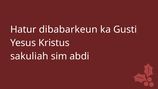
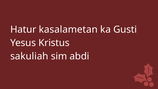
dibabarkeun: dibabarkeun -> kasalametan
